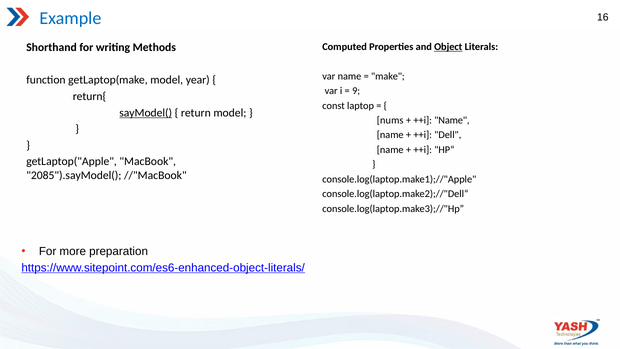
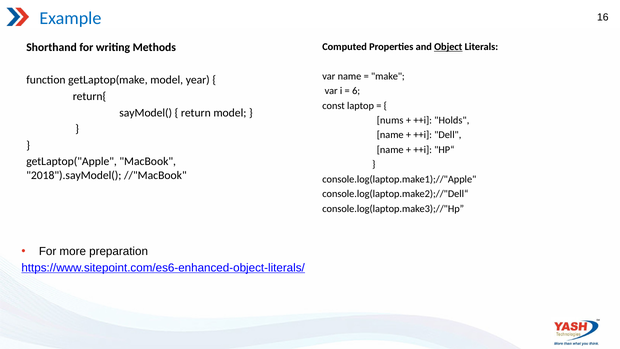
9: 9 -> 6
sayModel( underline: present -> none
++i Name: Name -> Holds
2085").sayModel(: 2085").sayModel( -> 2018").sayModel(
